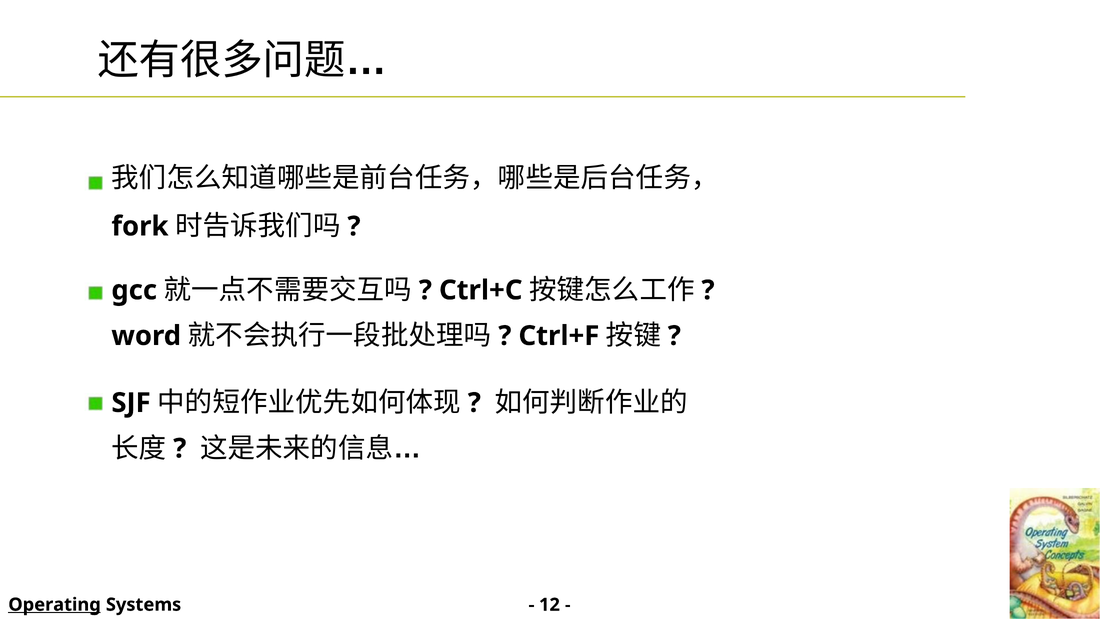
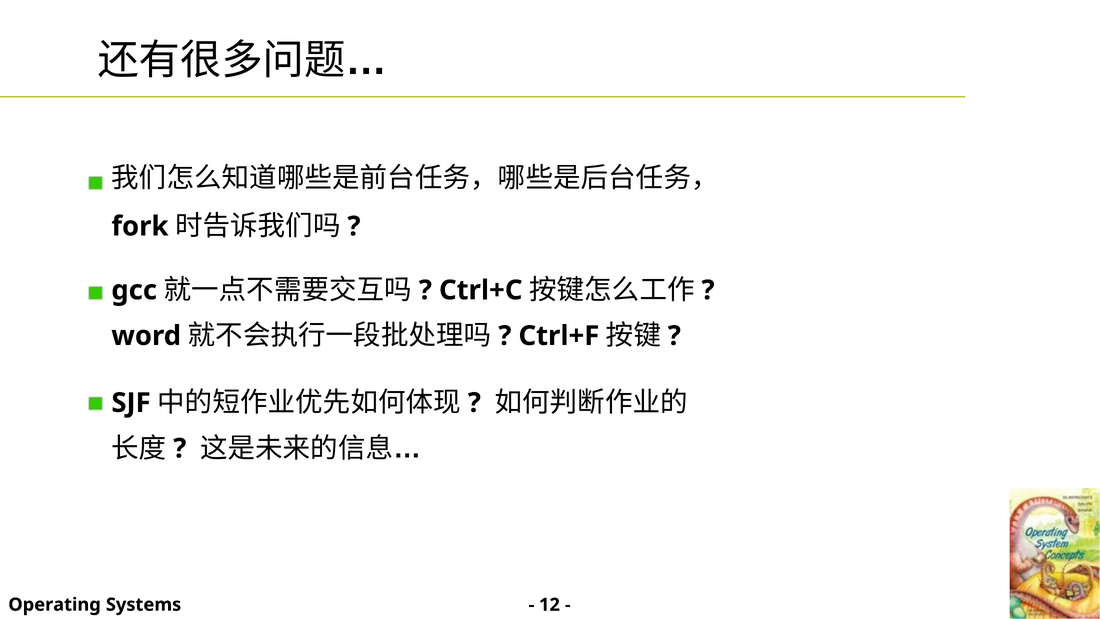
Operating underline: present -> none
